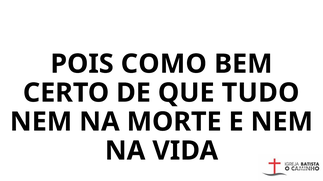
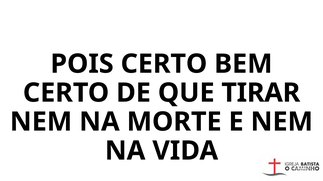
POIS COMO: COMO -> CERTO
TUDO: TUDO -> TIRAR
